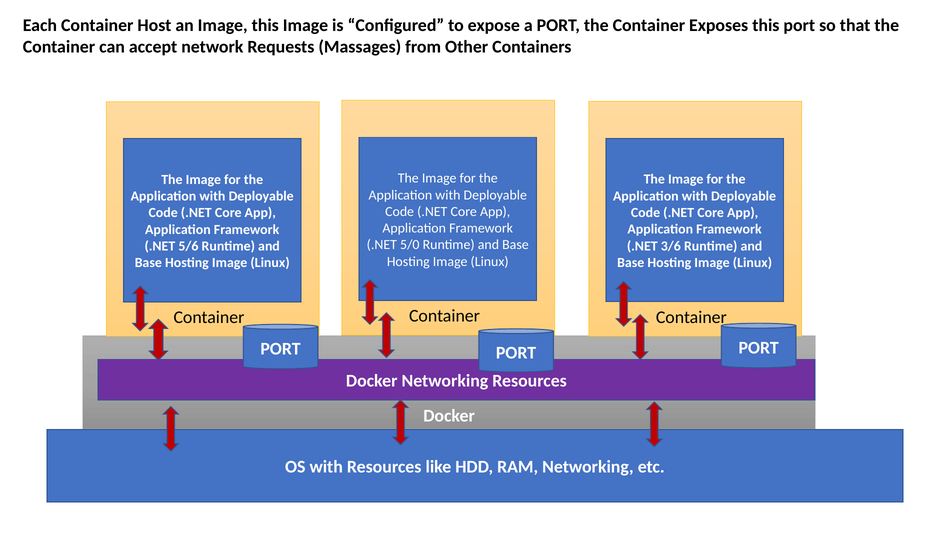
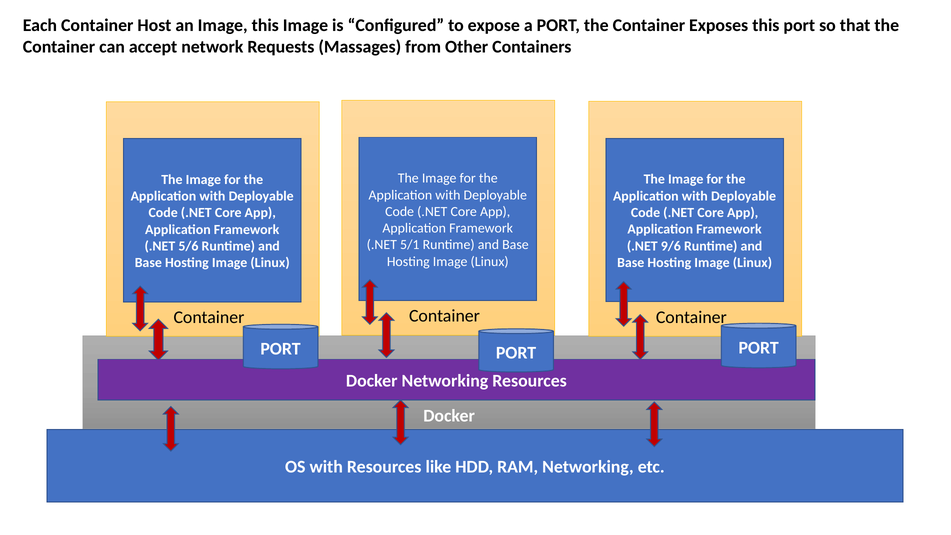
5/0: 5/0 -> 5/1
3/6: 3/6 -> 9/6
